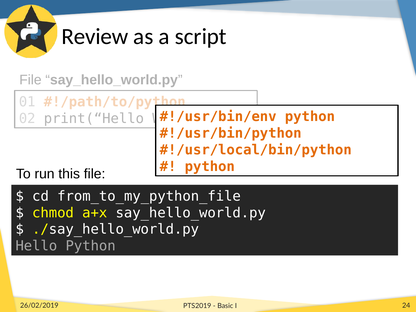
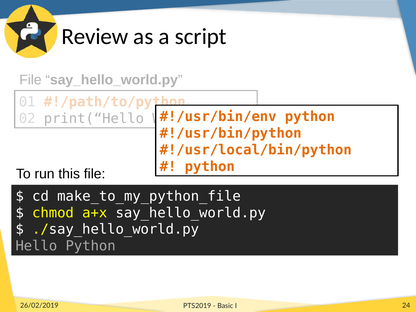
from_to_my_python_file: from_to_my_python_file -> make_to_my_python_file
